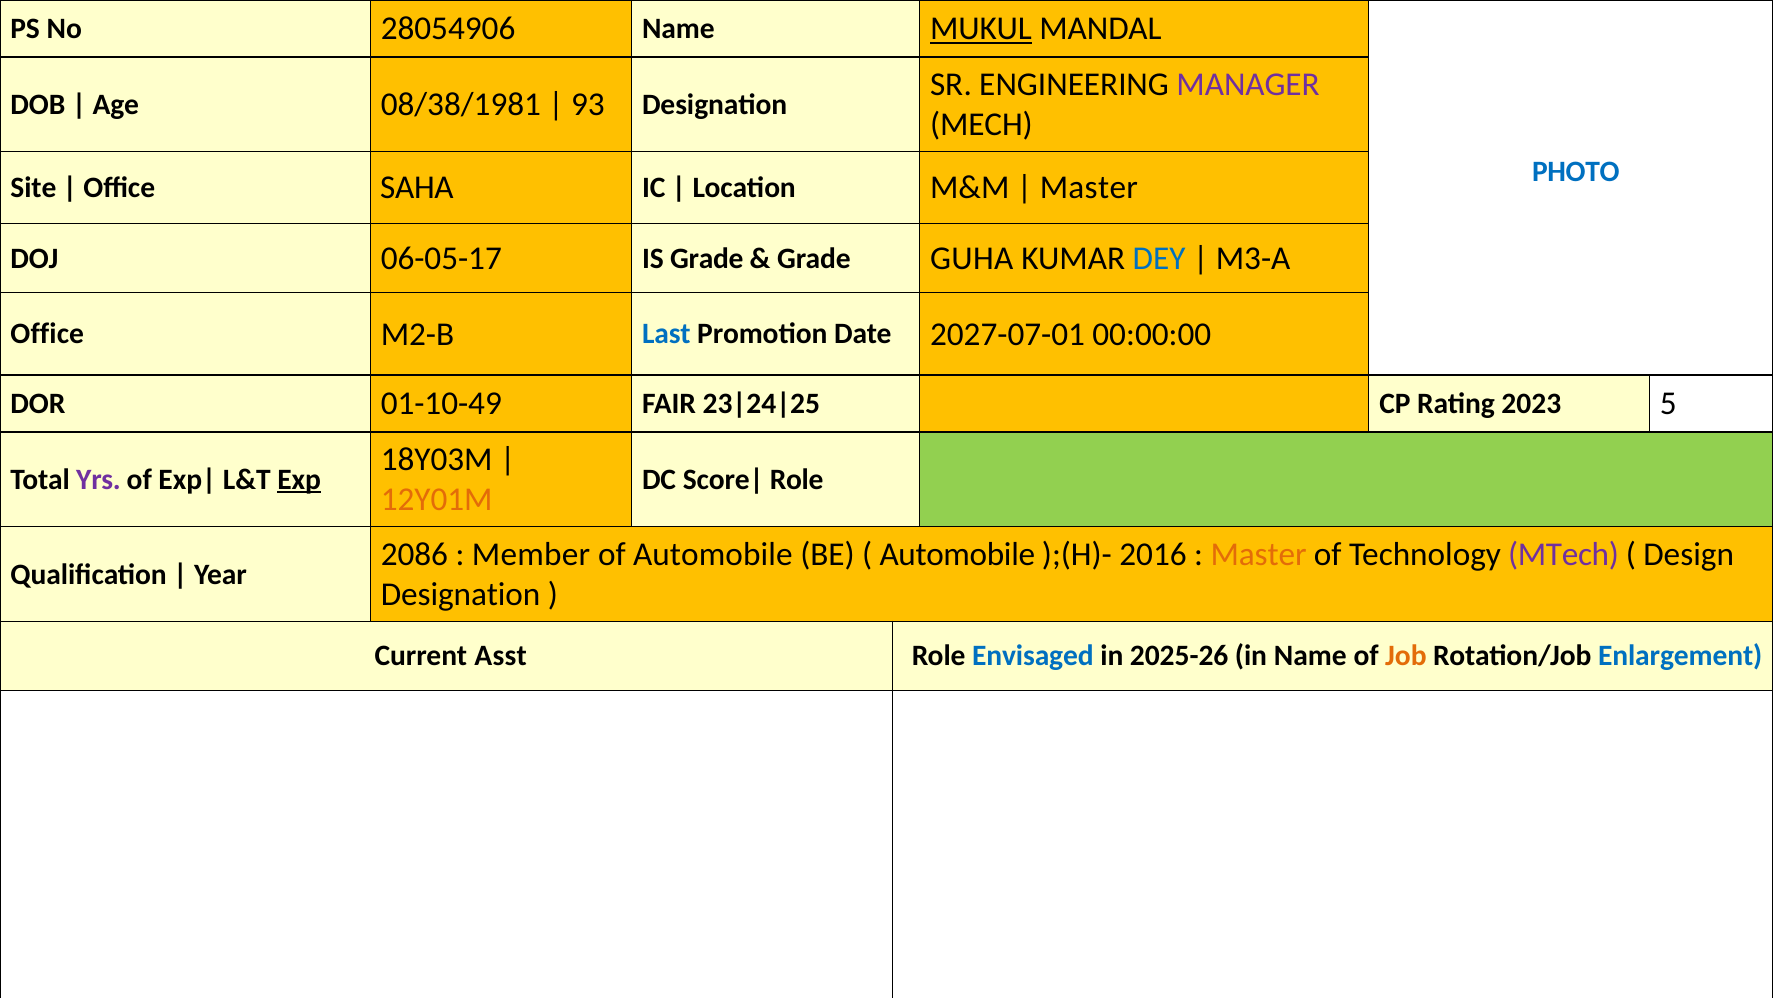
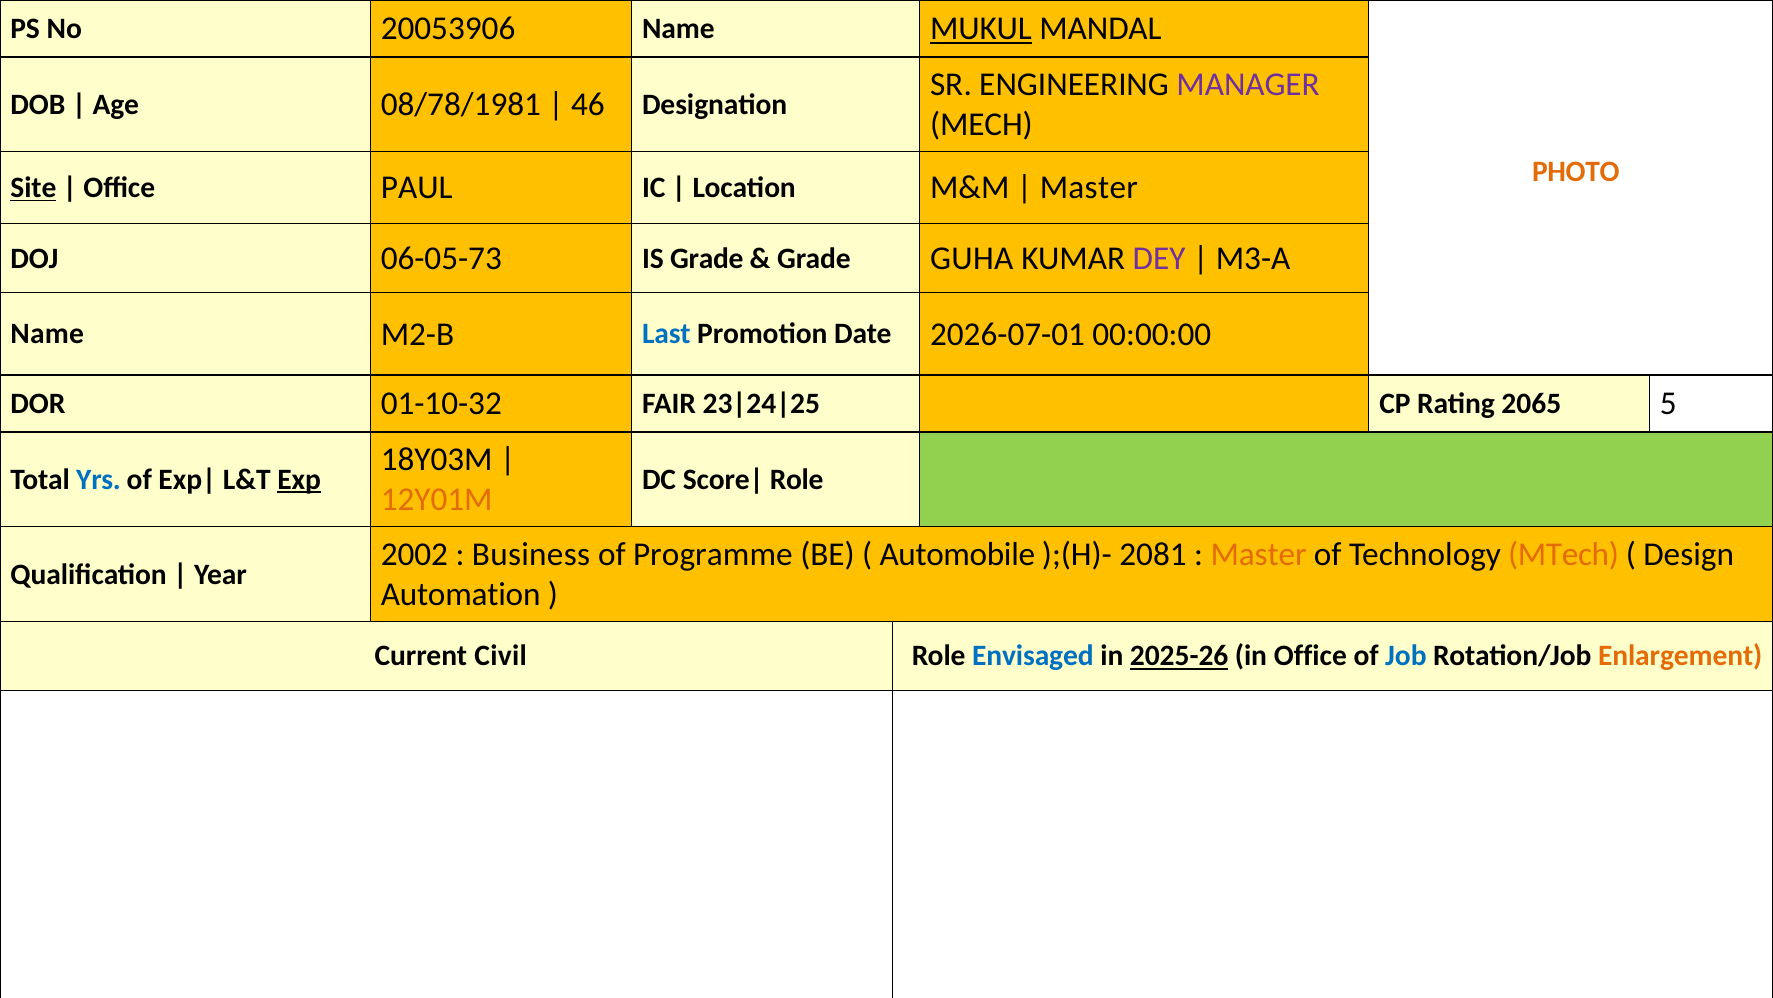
28054906: 28054906 -> 20053906
08/38/1981: 08/38/1981 -> 08/78/1981
93: 93 -> 46
PHOTO colour: blue -> orange
Site underline: none -> present
SAHA: SAHA -> PAUL
06-05-17: 06-05-17 -> 06-05-73
DEY colour: blue -> purple
Office at (47, 334): Office -> Name
2027-07-01: 2027-07-01 -> 2026-07-01
01-10-49: 01-10-49 -> 01-10-32
2023: 2023 -> 2065
Yrs colour: purple -> blue
2086: 2086 -> 2002
Member: Member -> Business
of Automobile: Automobile -> Programme
2016: 2016 -> 2081
MTech colour: purple -> orange
Designation at (461, 594): Designation -> Automation
Asst: Asst -> Civil
2025-26 underline: none -> present
in Name: Name -> Office
Job colour: orange -> blue
Enlargement colour: blue -> orange
